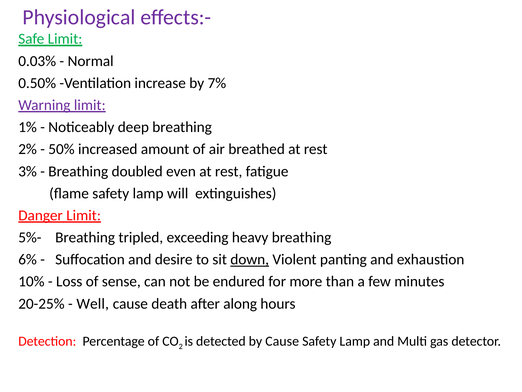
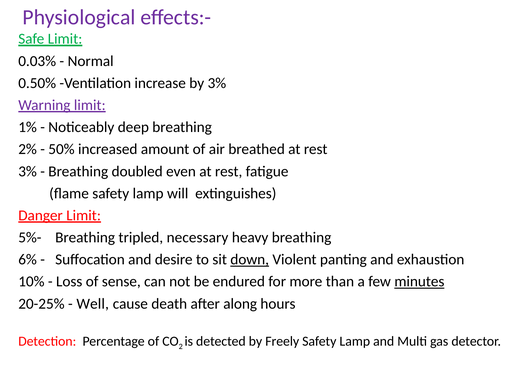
by 7%: 7% -> 3%
exceeding: exceeding -> necessary
minutes underline: none -> present
by Cause: Cause -> Freely
